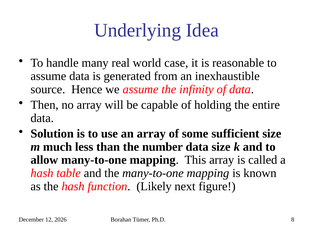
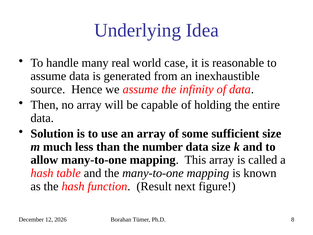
Likely: Likely -> Result
